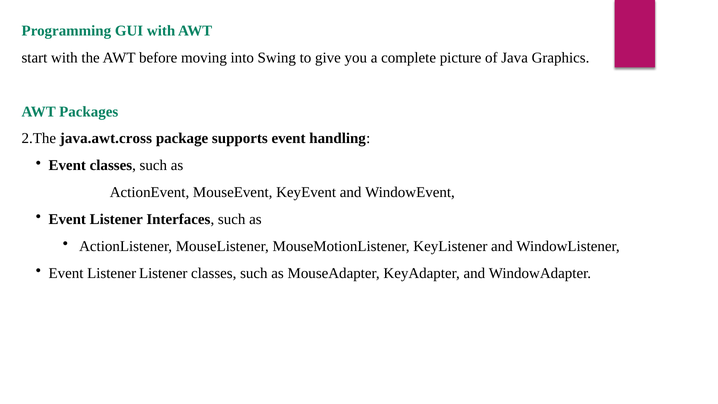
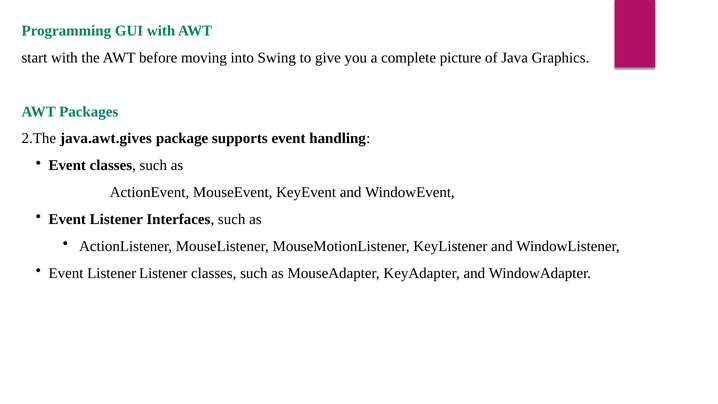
java.awt.cross: java.awt.cross -> java.awt.gives
